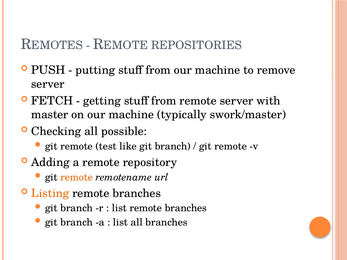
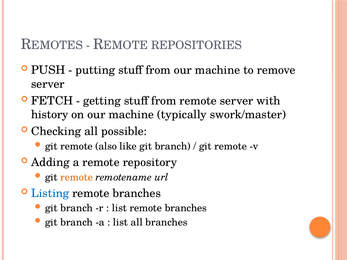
master: master -> history
test: test -> also
Listing colour: orange -> blue
